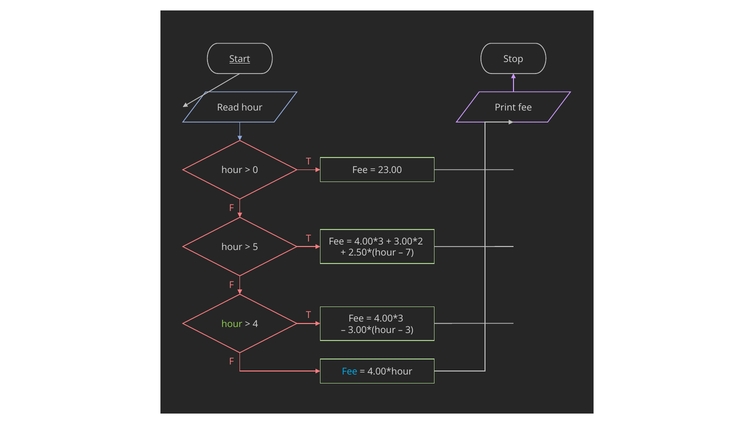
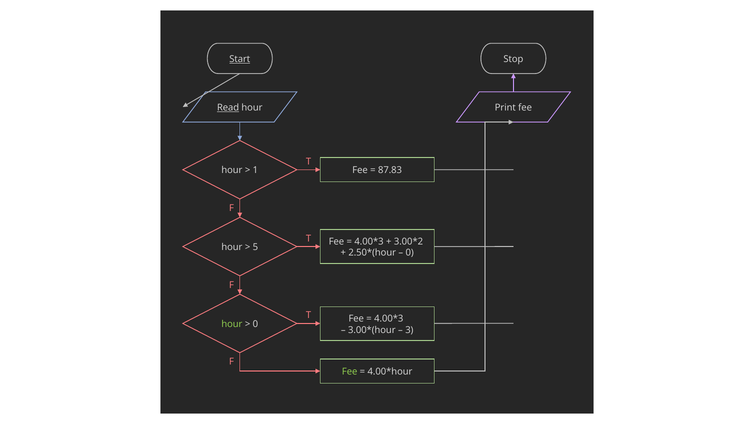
Read underline: none -> present
0: 0 -> 1
23.00: 23.00 -> 87.83
7 at (410, 253): 7 -> 0
4 at (255, 324): 4 -> 0
Fee at (350, 372) colour: light blue -> light green
